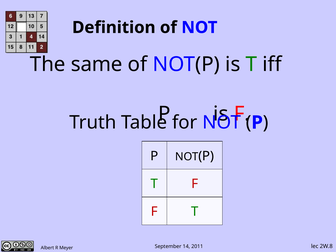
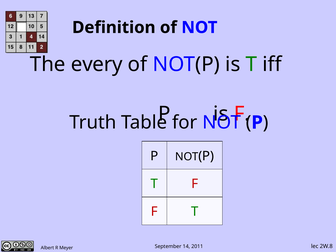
same: same -> every
